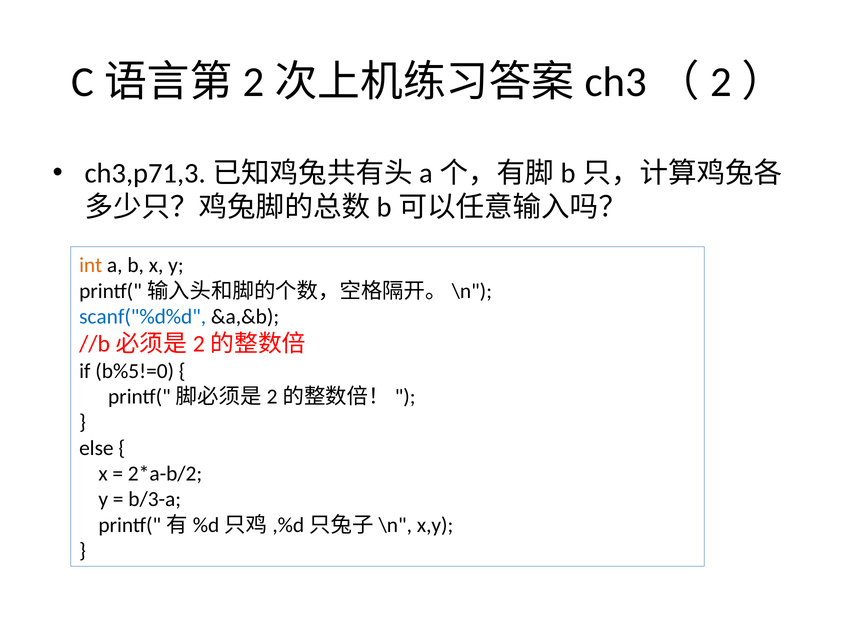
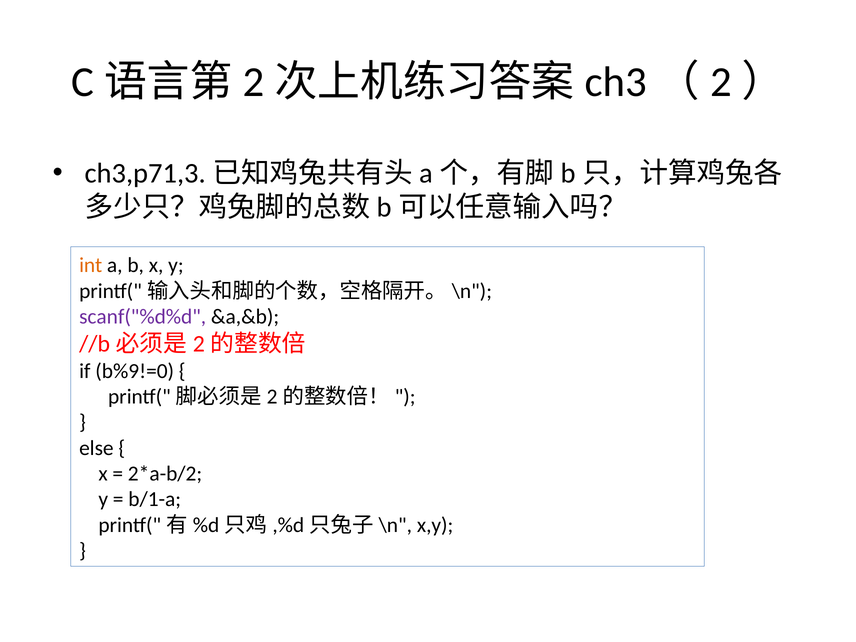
scanf("%d%d colour: blue -> purple
b%5!=0: b%5!=0 -> b%9!=0
b/3-a: b/3-a -> b/1-a
